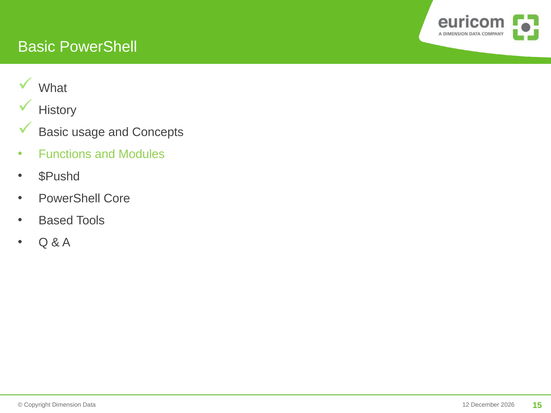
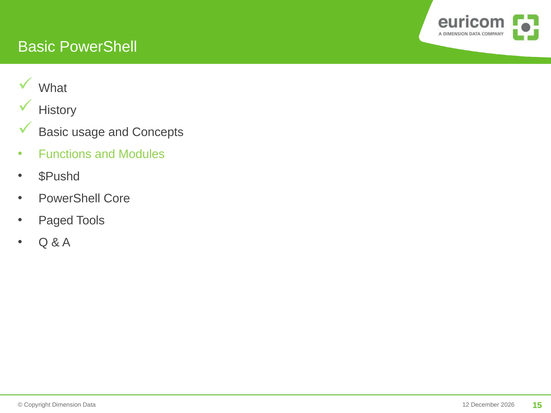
Based: Based -> Paged
